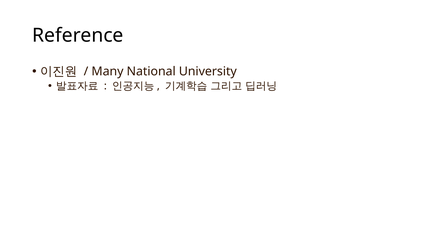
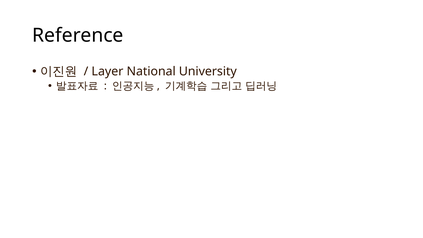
Many: Many -> Layer
